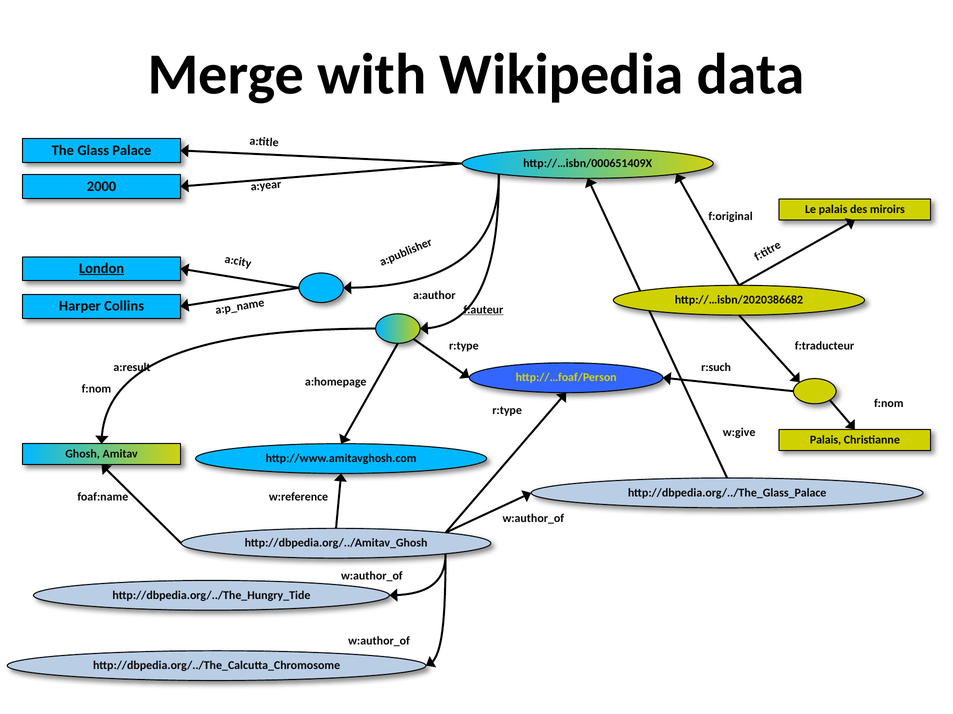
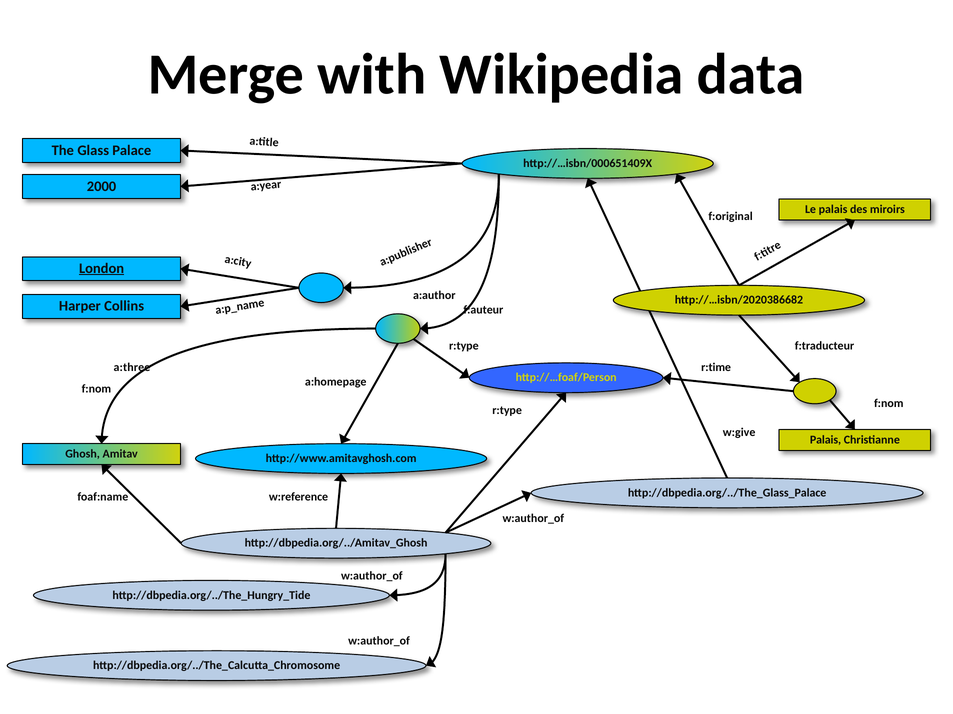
f:auteur underline: present -> none
a:result: a:result -> a:three
r:such: r:such -> r:time
